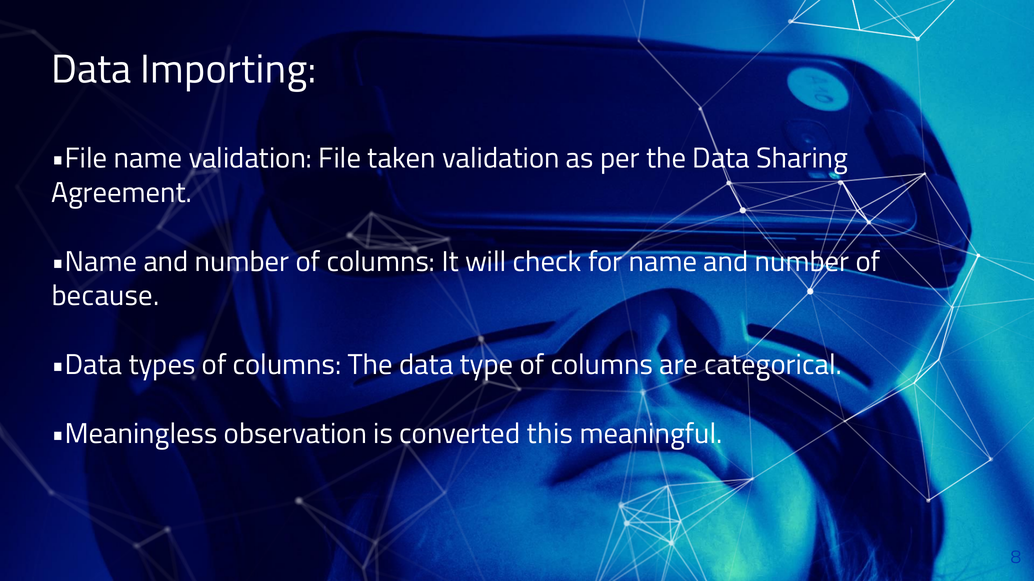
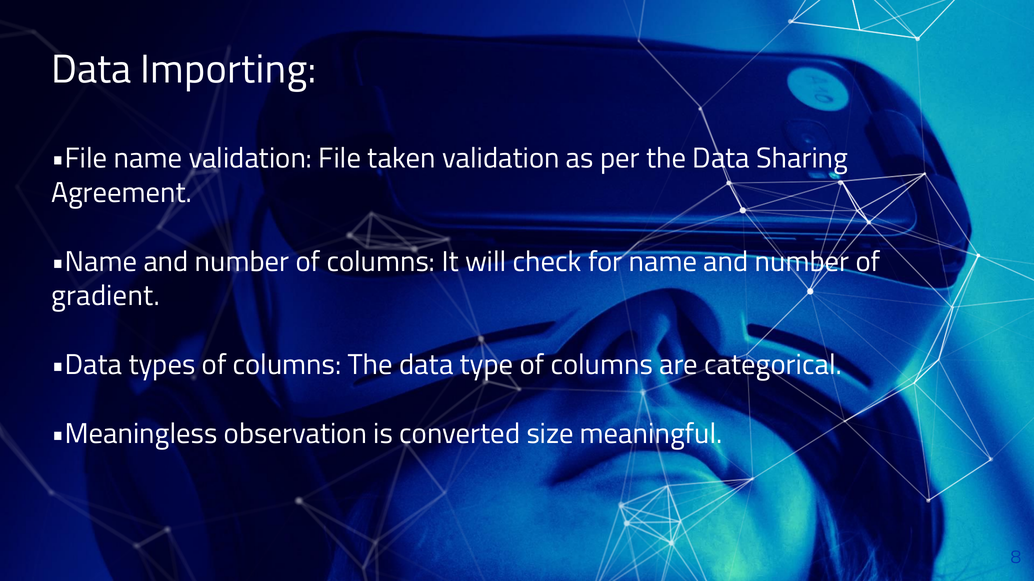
because: because -> gradient
this: this -> size
